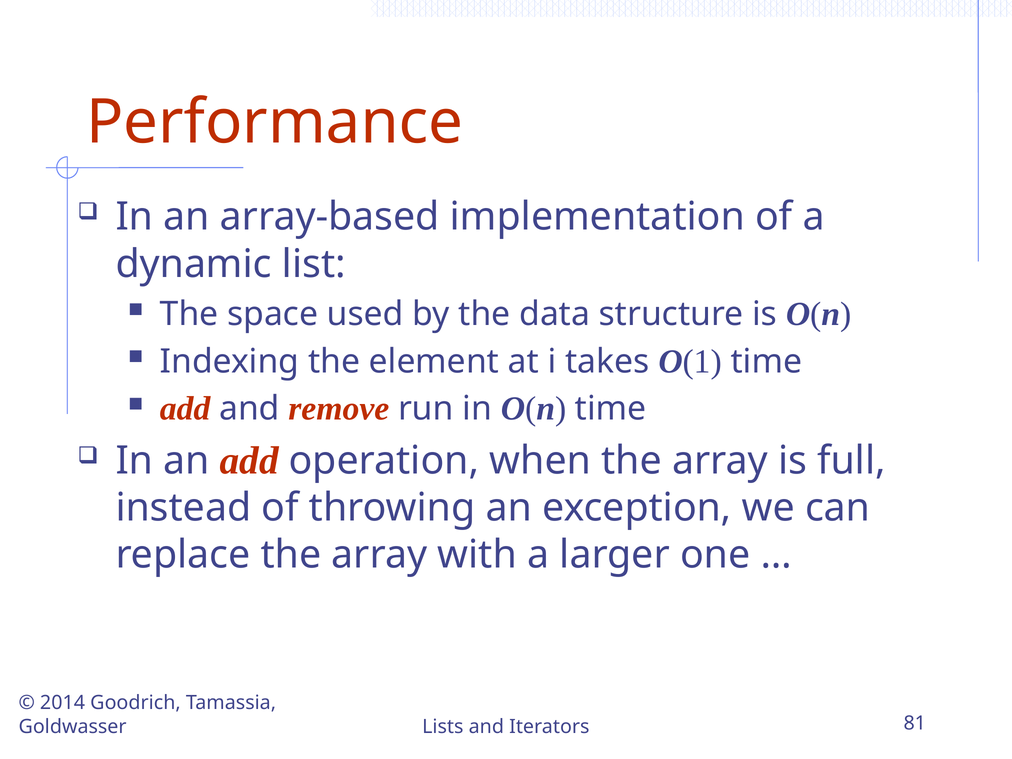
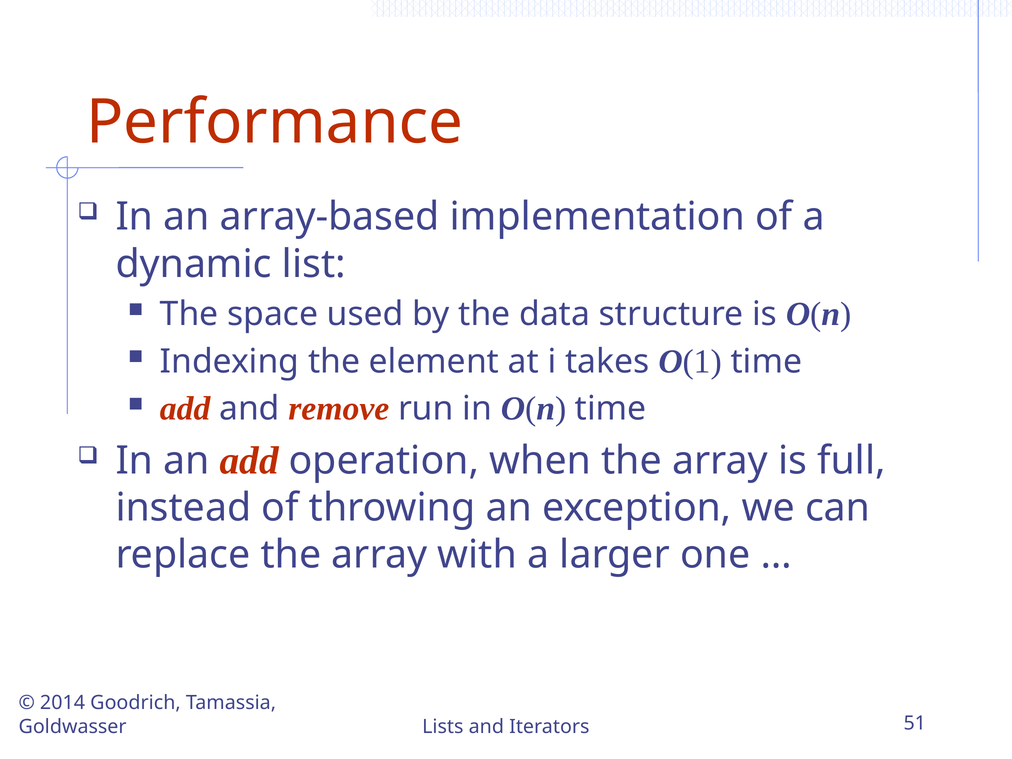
81: 81 -> 51
